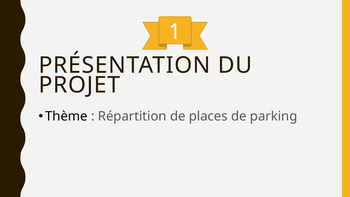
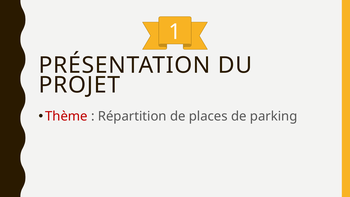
Thème colour: black -> red
